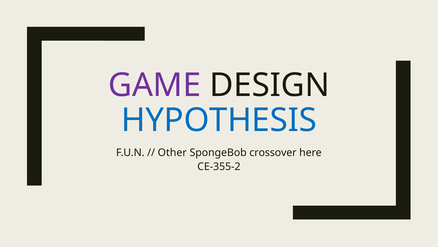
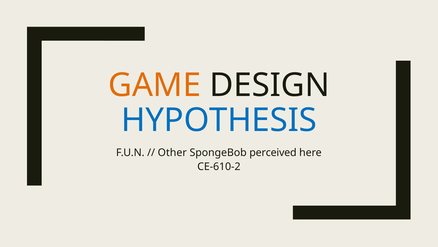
GAME colour: purple -> orange
crossover: crossover -> perceived
CE-355-2: CE-355-2 -> CE-610-2
